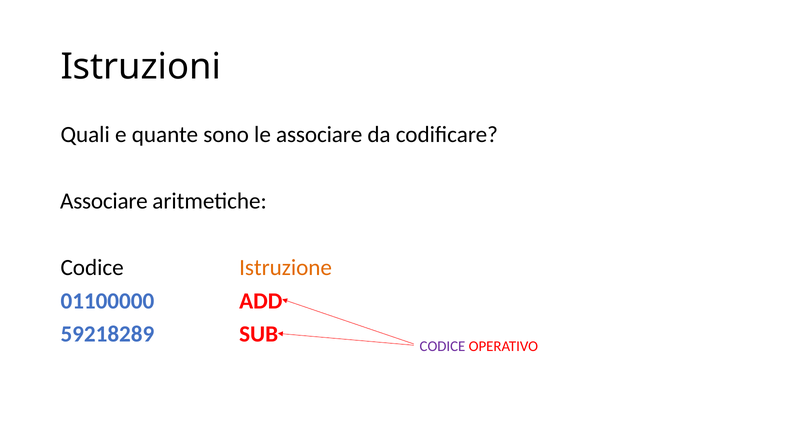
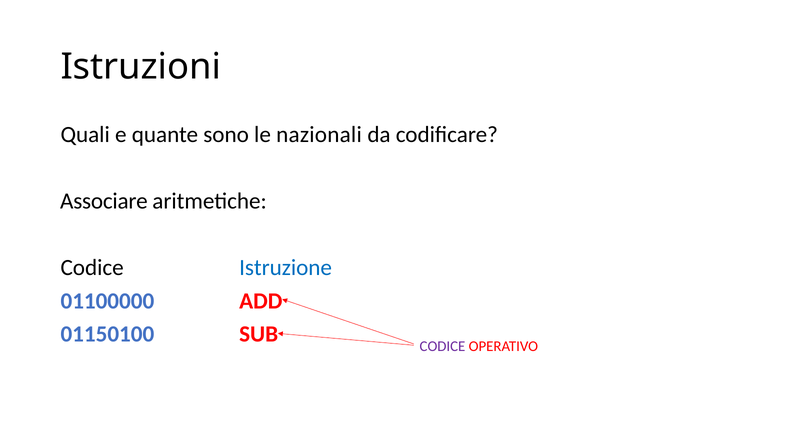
le associare: associare -> nazionali
Istruzione colour: orange -> blue
59218289: 59218289 -> 01150100
